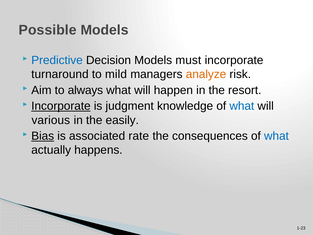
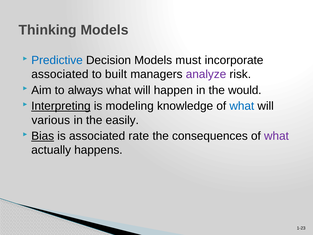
Possible: Possible -> Thinking
turnaround at (60, 74): turnaround -> associated
mild: mild -> built
analyze colour: orange -> purple
resort: resort -> would
Incorporate at (61, 106): Incorporate -> Interpreting
judgment: judgment -> modeling
what at (276, 136) colour: blue -> purple
